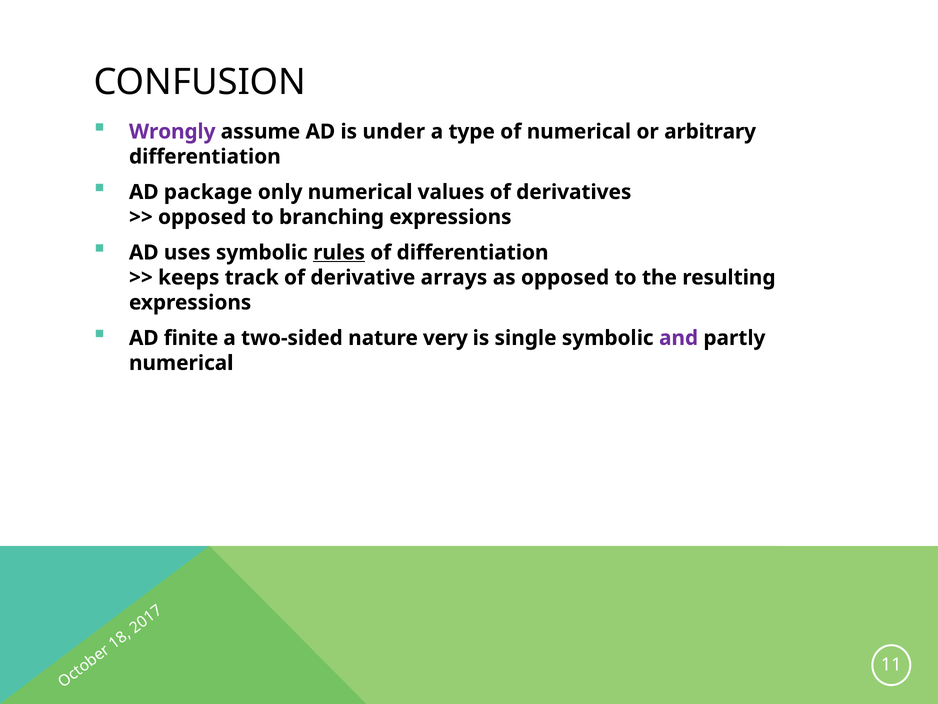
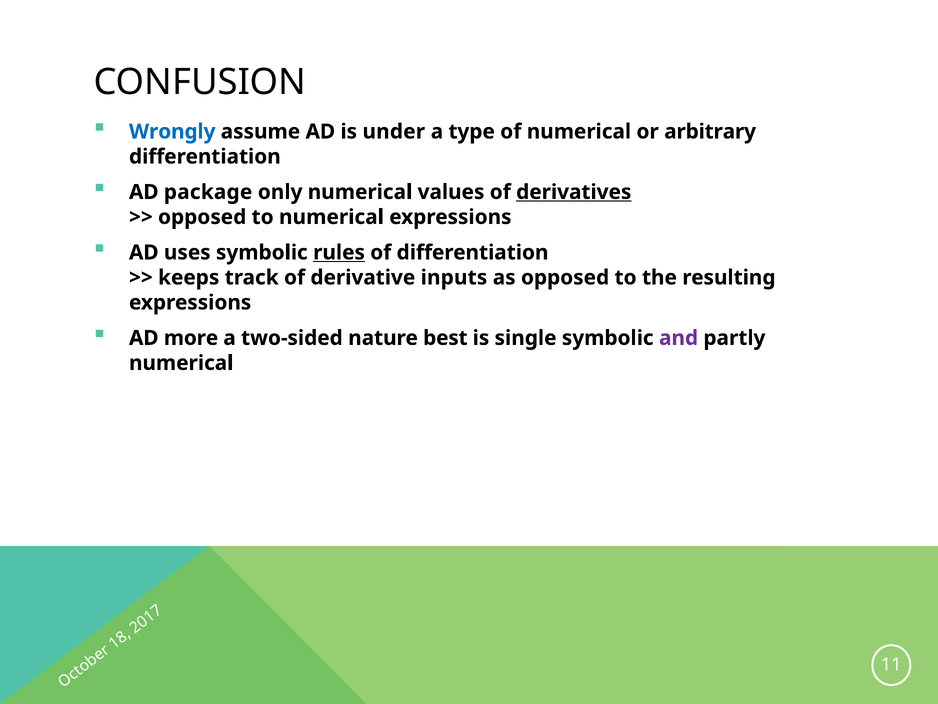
Wrongly colour: purple -> blue
derivatives underline: none -> present
to branching: branching -> numerical
arrays: arrays -> inputs
finite: finite -> more
very: very -> best
